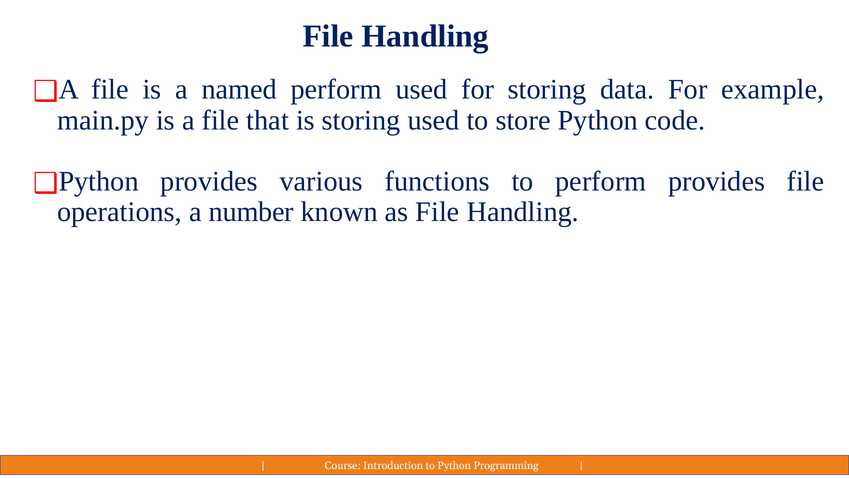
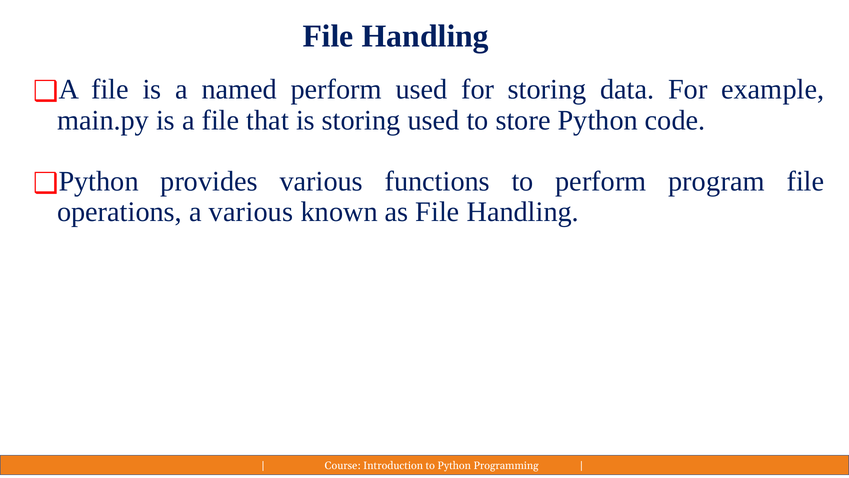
perform provides: provides -> program
a number: number -> various
